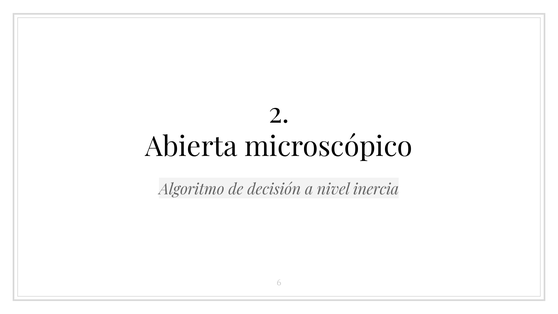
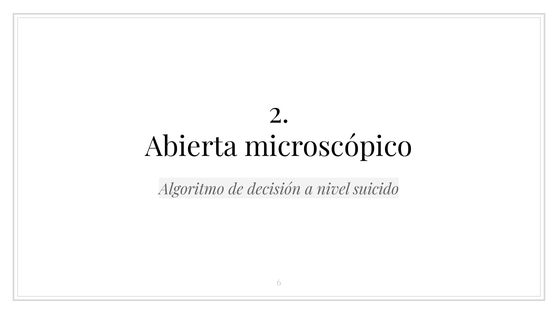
inercia: inercia -> suicido
